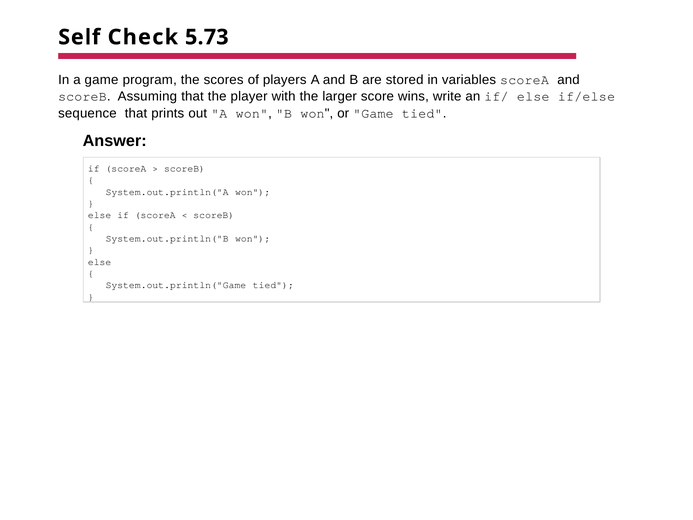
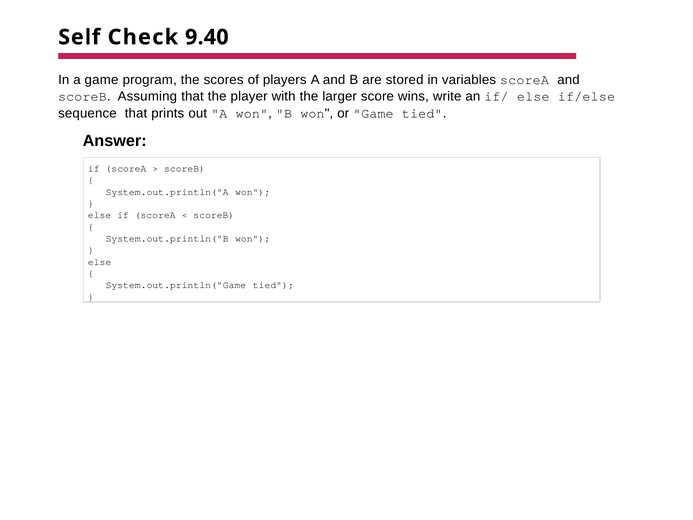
5.73: 5.73 -> 9.40
